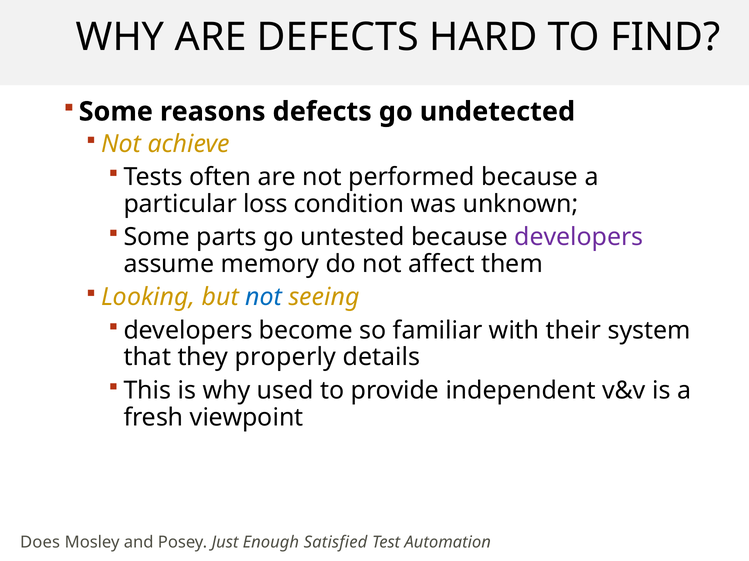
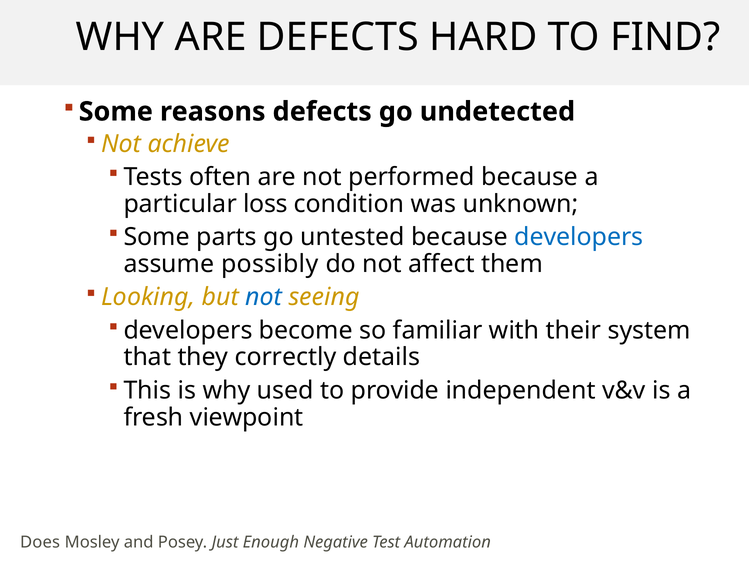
developers at (579, 237) colour: purple -> blue
memory: memory -> possibly
properly: properly -> correctly
Satisfied: Satisfied -> Negative
